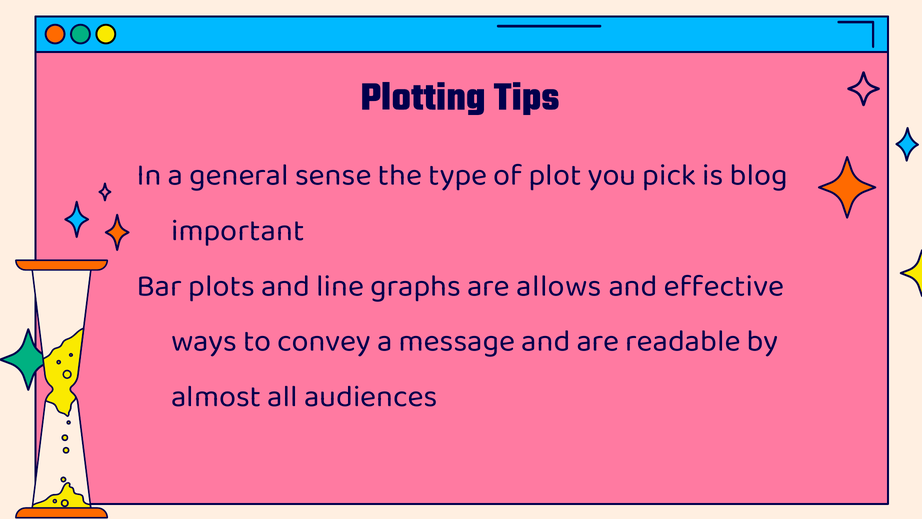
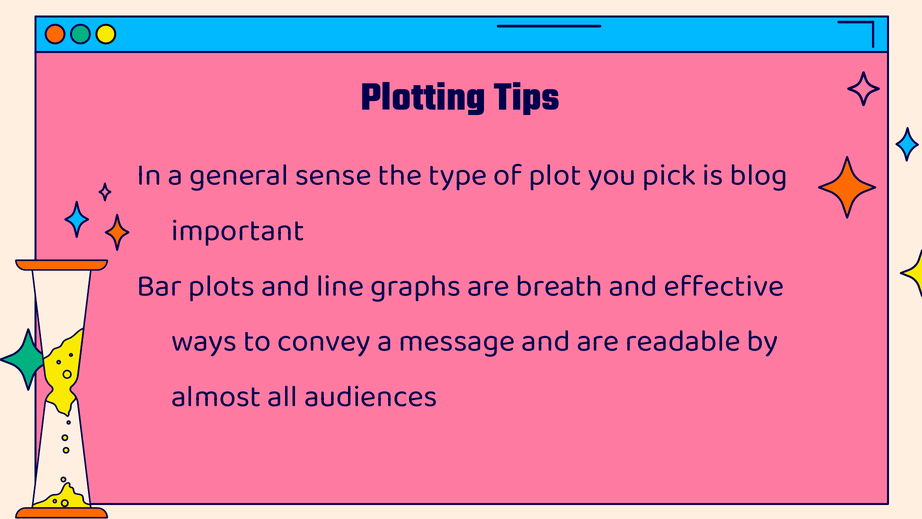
allows: allows -> breath
